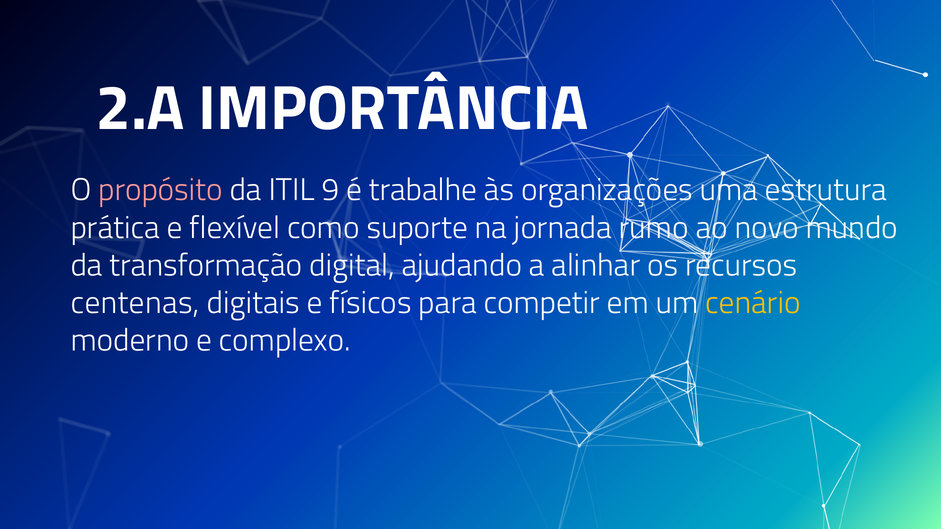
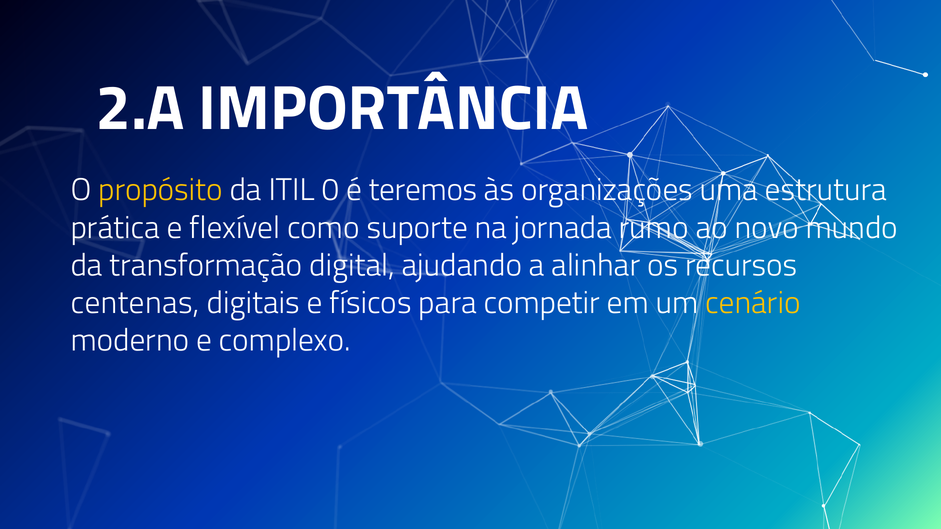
propósito colour: pink -> yellow
9: 9 -> 0
trabalhe: trabalhe -> teremos
